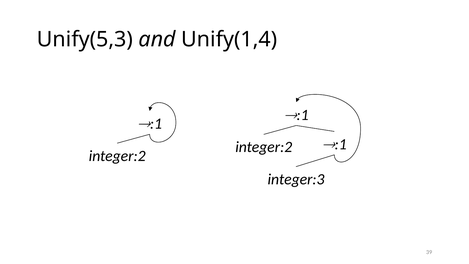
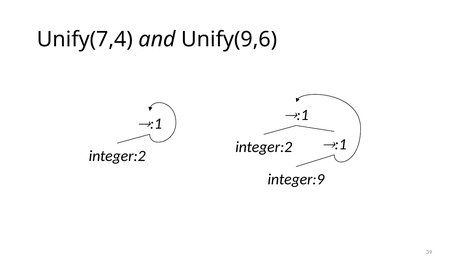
Unify(5,3: Unify(5,3 -> Unify(7,4
Unify(1,4: Unify(1,4 -> Unify(9,6
integer:3: integer:3 -> integer:9
